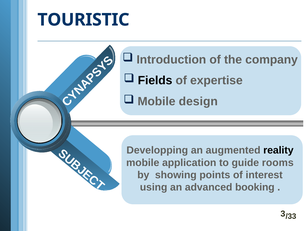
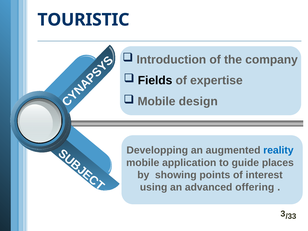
reality colour: black -> blue
rooms: rooms -> places
booking: booking -> offering
